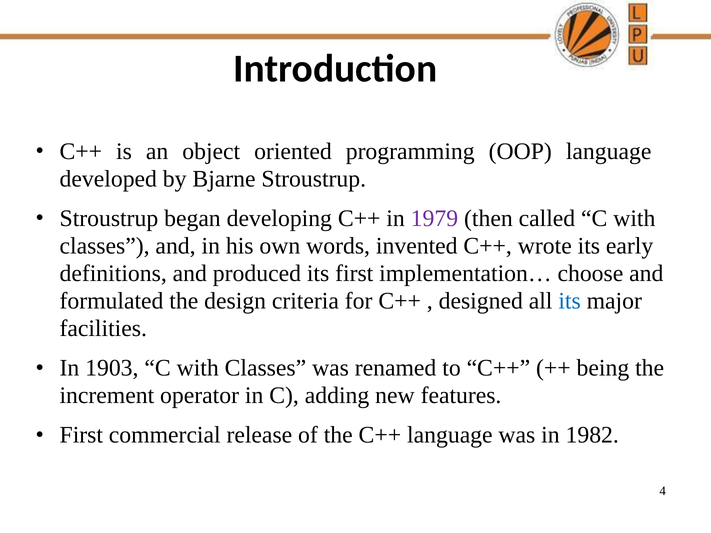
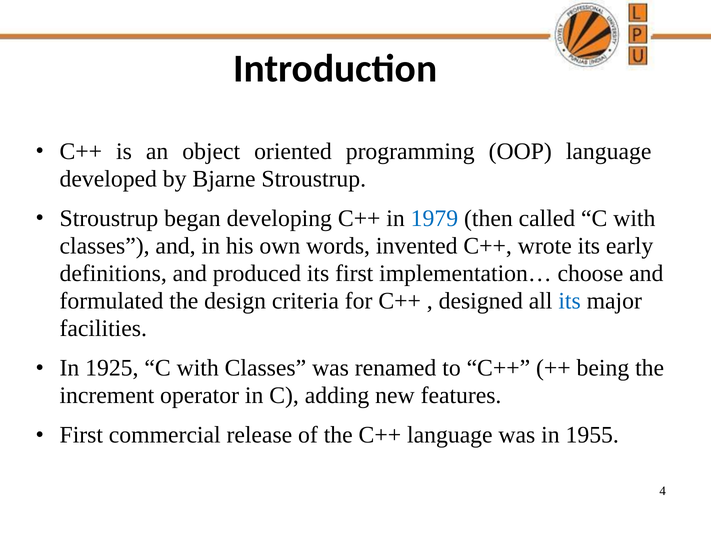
1979 colour: purple -> blue
1903: 1903 -> 1925
1982: 1982 -> 1955
